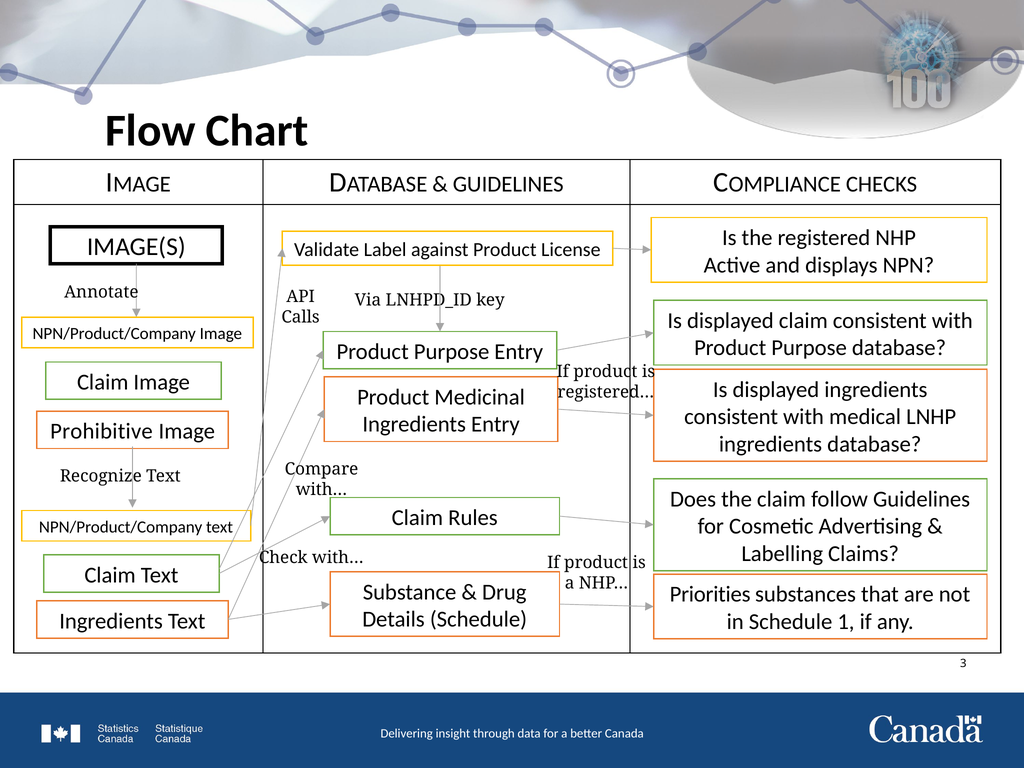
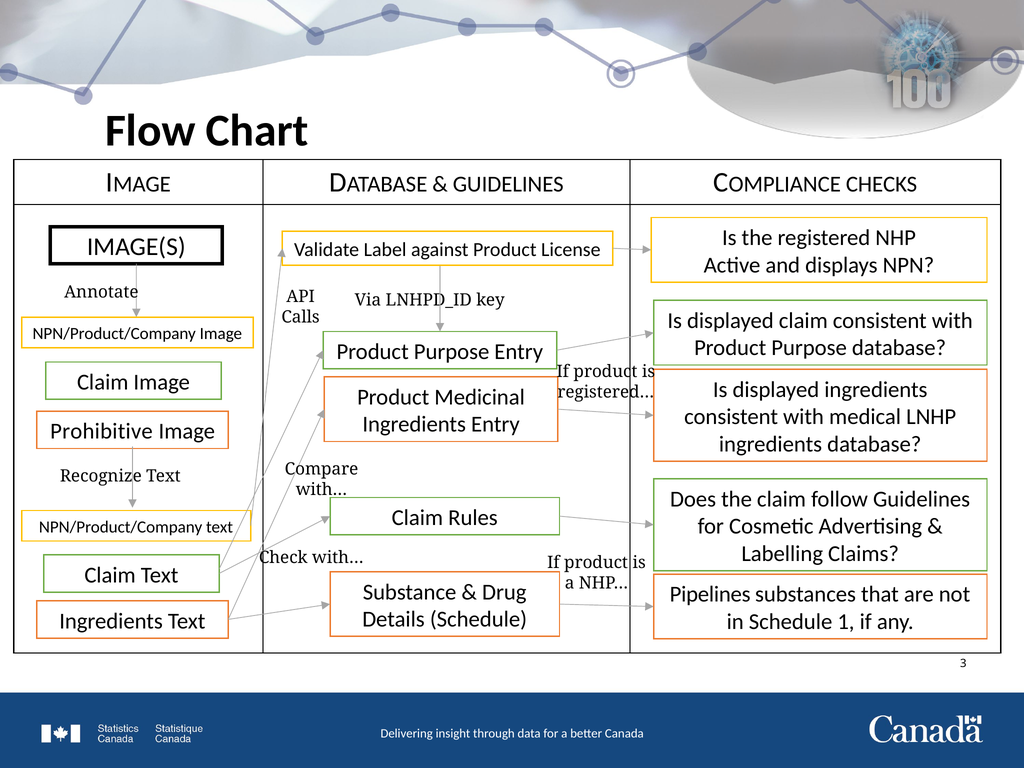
Priorities: Priorities -> Pipelines
